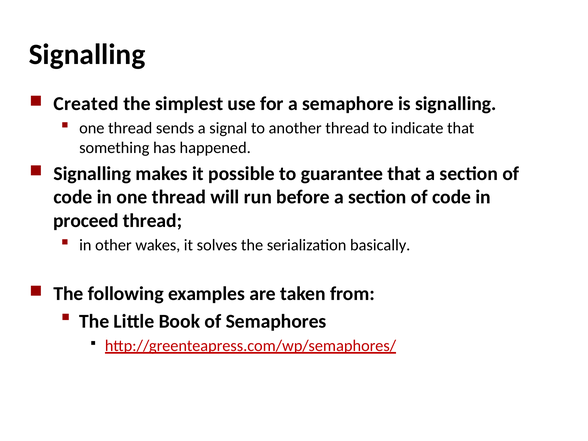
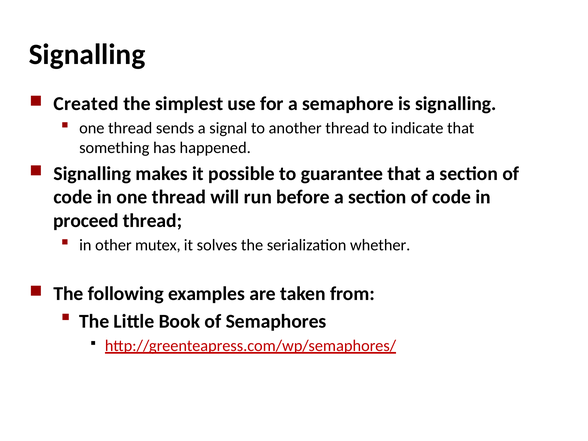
wakes: wakes -> mutex
basically: basically -> whether
